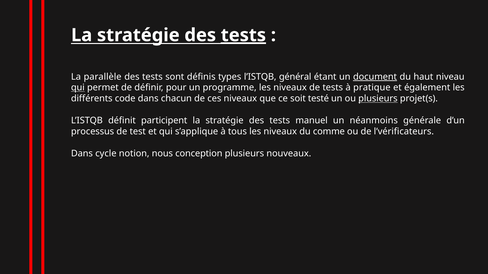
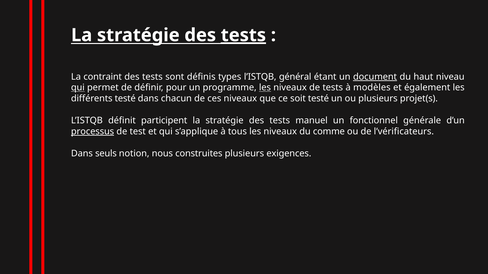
parallèle: parallèle -> contraint
les at (265, 88) underline: none -> present
pratique: pratique -> modèles
différents code: code -> testé
plusieurs at (378, 99) underline: present -> none
néanmoins: néanmoins -> fonctionnel
processus underline: none -> present
cycle: cycle -> seuls
conception: conception -> construites
nouveaux: nouveaux -> exigences
